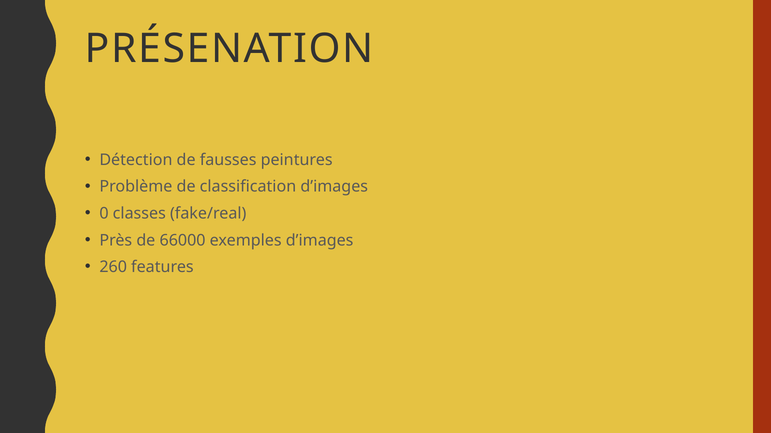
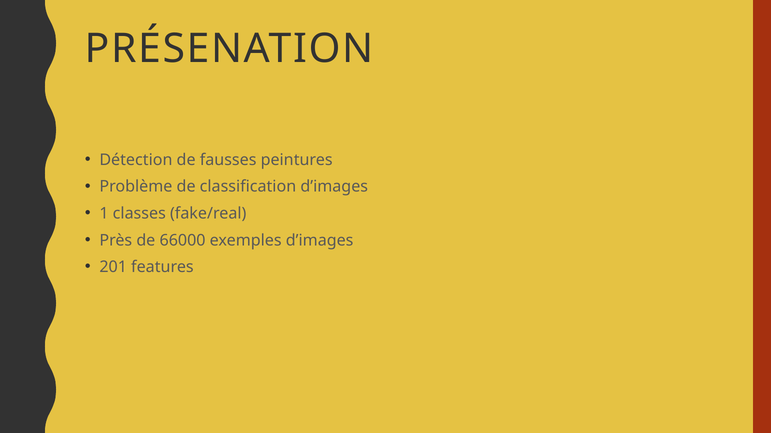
0: 0 -> 1
260: 260 -> 201
